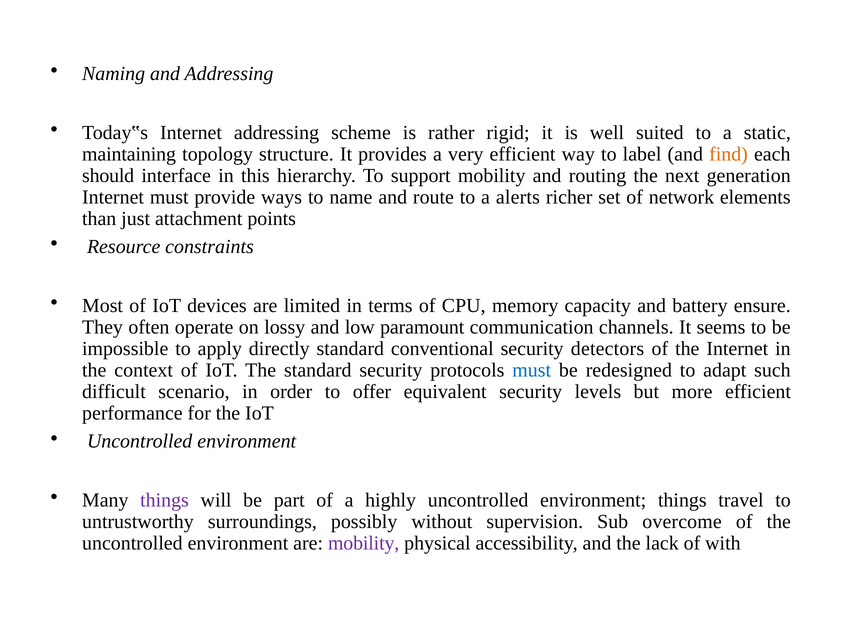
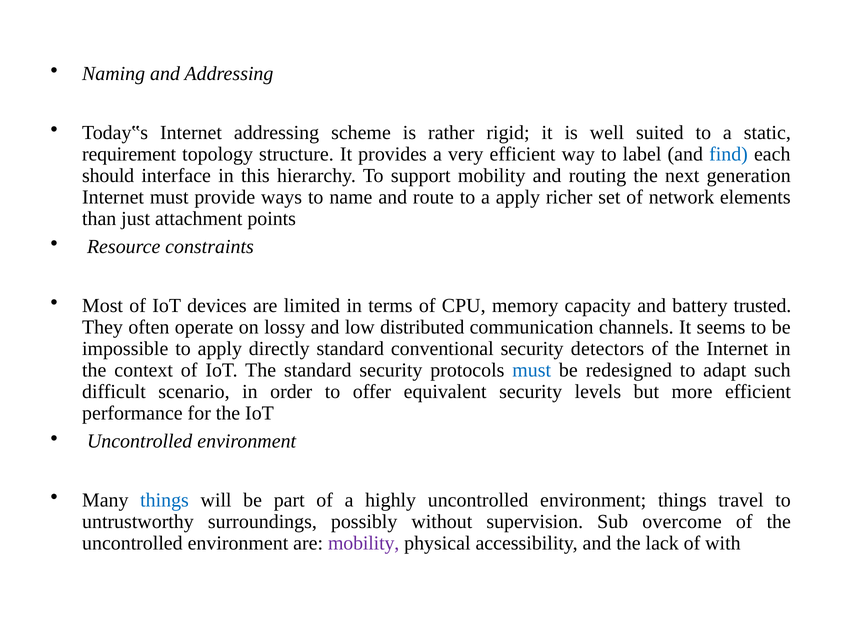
maintaining: maintaining -> requirement
find colour: orange -> blue
a alerts: alerts -> apply
ensure: ensure -> trusted
paramount: paramount -> distributed
things at (164, 500) colour: purple -> blue
